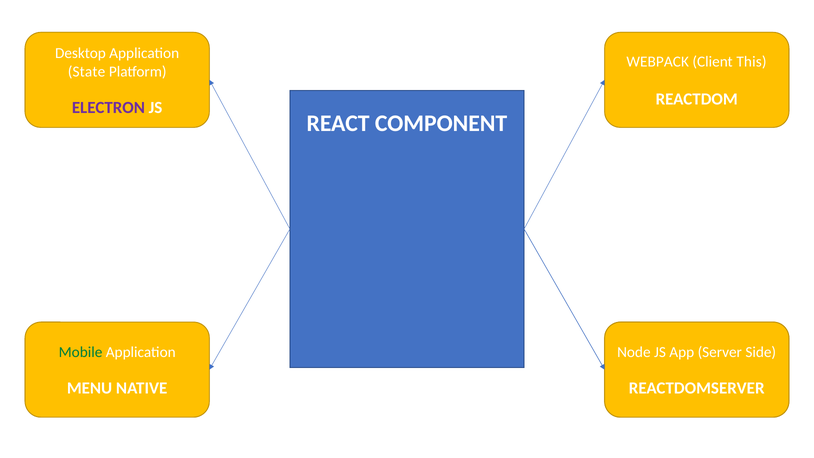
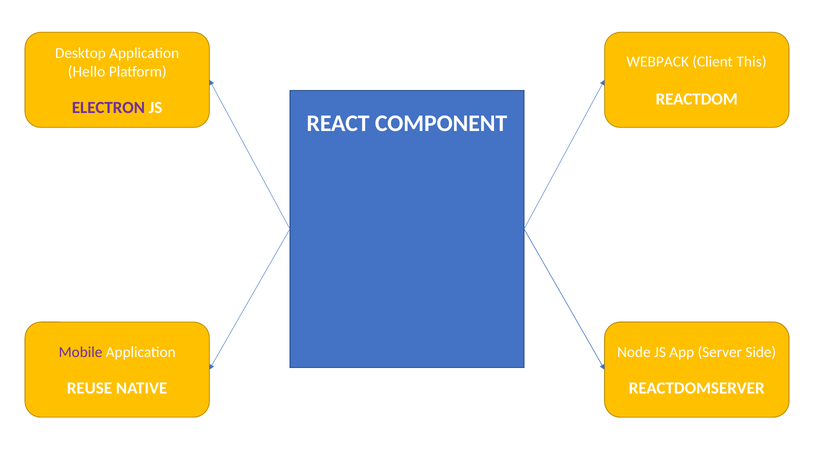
State: State -> Hello
Mobile colour: green -> purple
MENU: MENU -> REUSE
